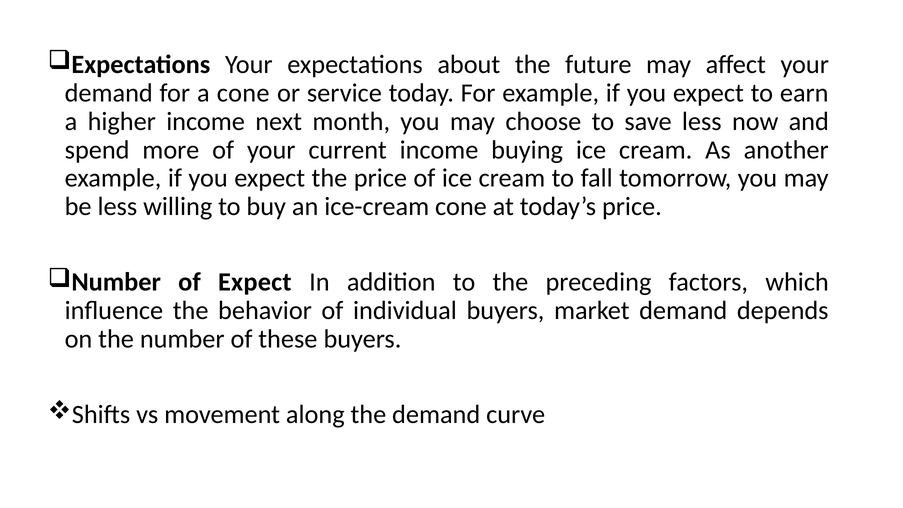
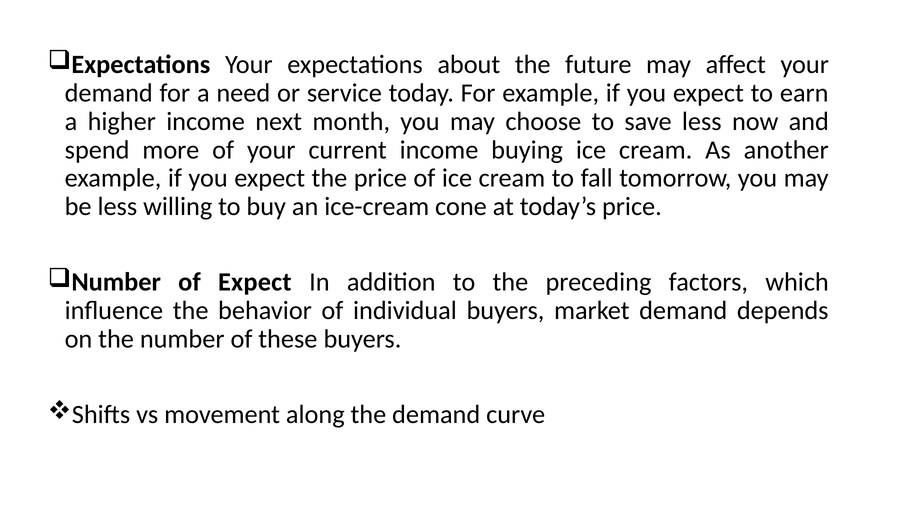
a cone: cone -> need
